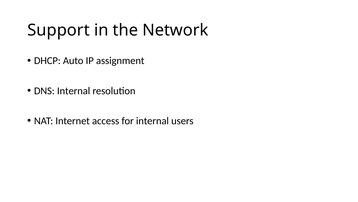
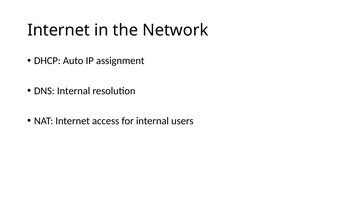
Support at (59, 30): Support -> Internet
